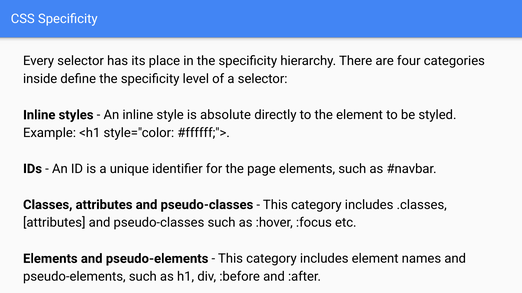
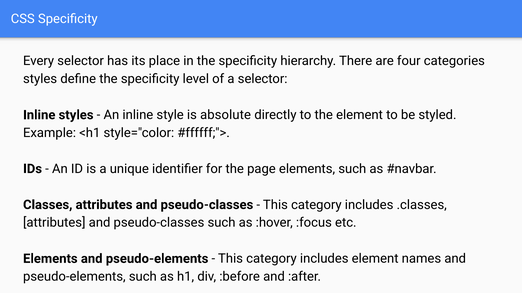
inside at (40, 79): inside -> styles
